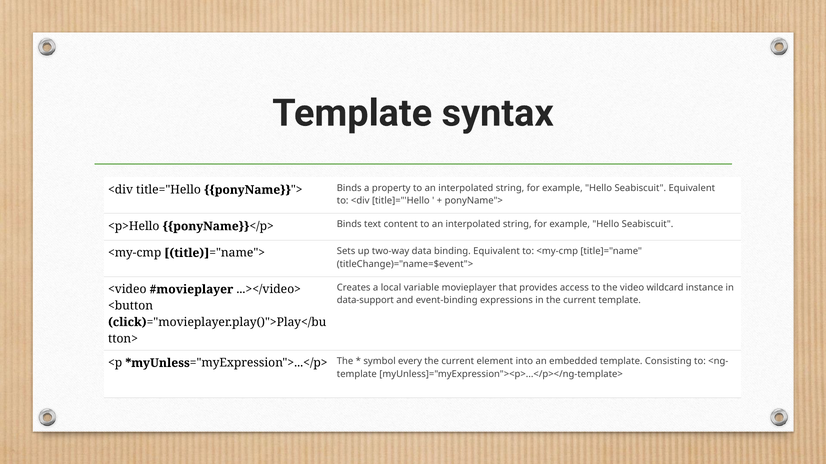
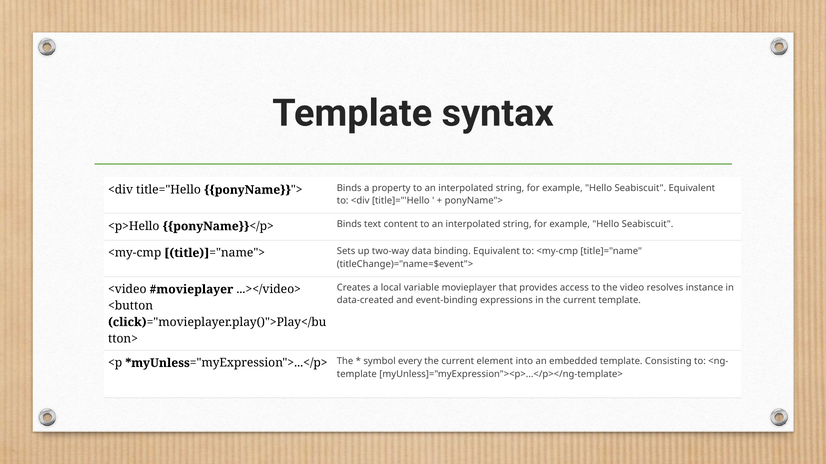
wildcard: wildcard -> resolves
data-support: data-support -> data-created
